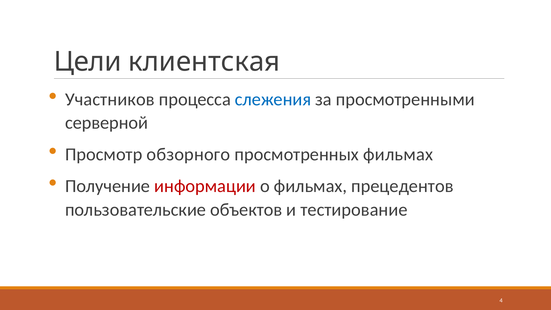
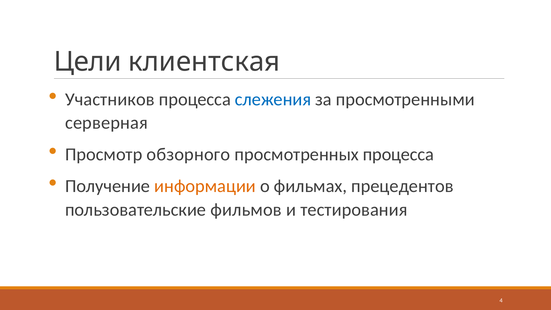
серверной: серверной -> серверная
просмотренных фильмах: фильмах -> процесса
информации colour: red -> orange
объектов: объектов -> фильмов
тестирование: тестирование -> тестирования
